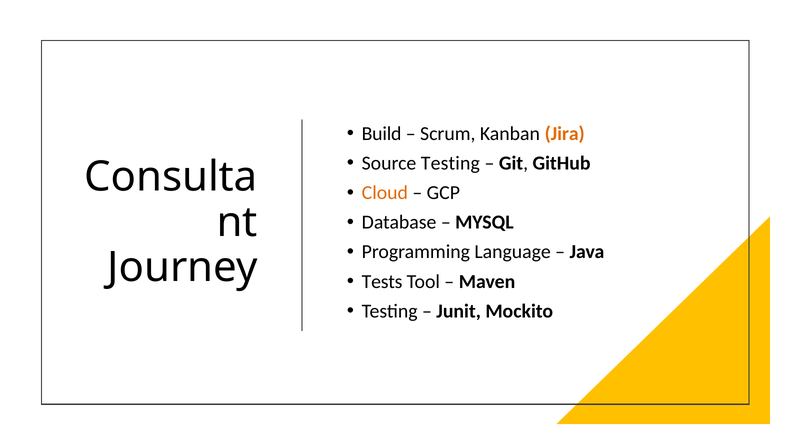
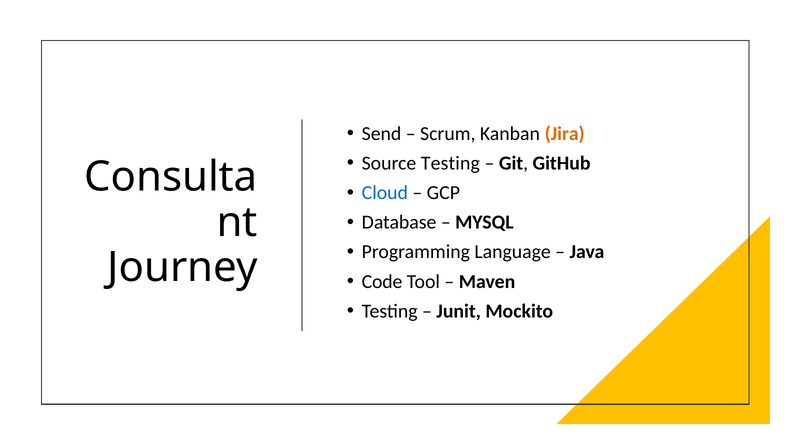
Build: Build -> Send
Cloud colour: orange -> blue
Tests: Tests -> Code
